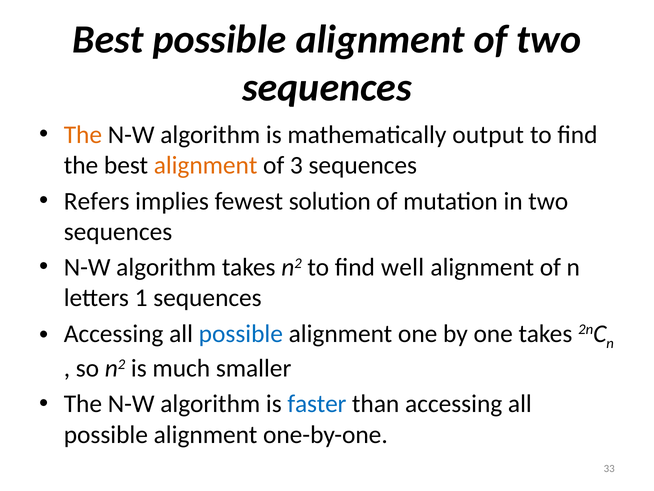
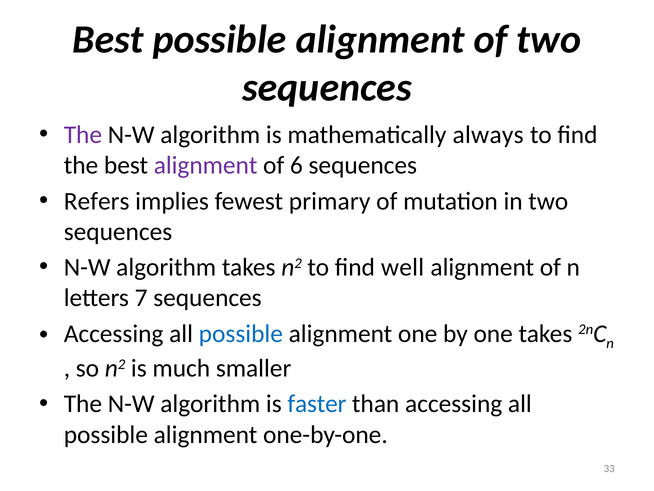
The at (83, 135) colour: orange -> purple
output: output -> always
alignment at (206, 165) colour: orange -> purple
3: 3 -> 6
solution: solution -> primary
1: 1 -> 7
